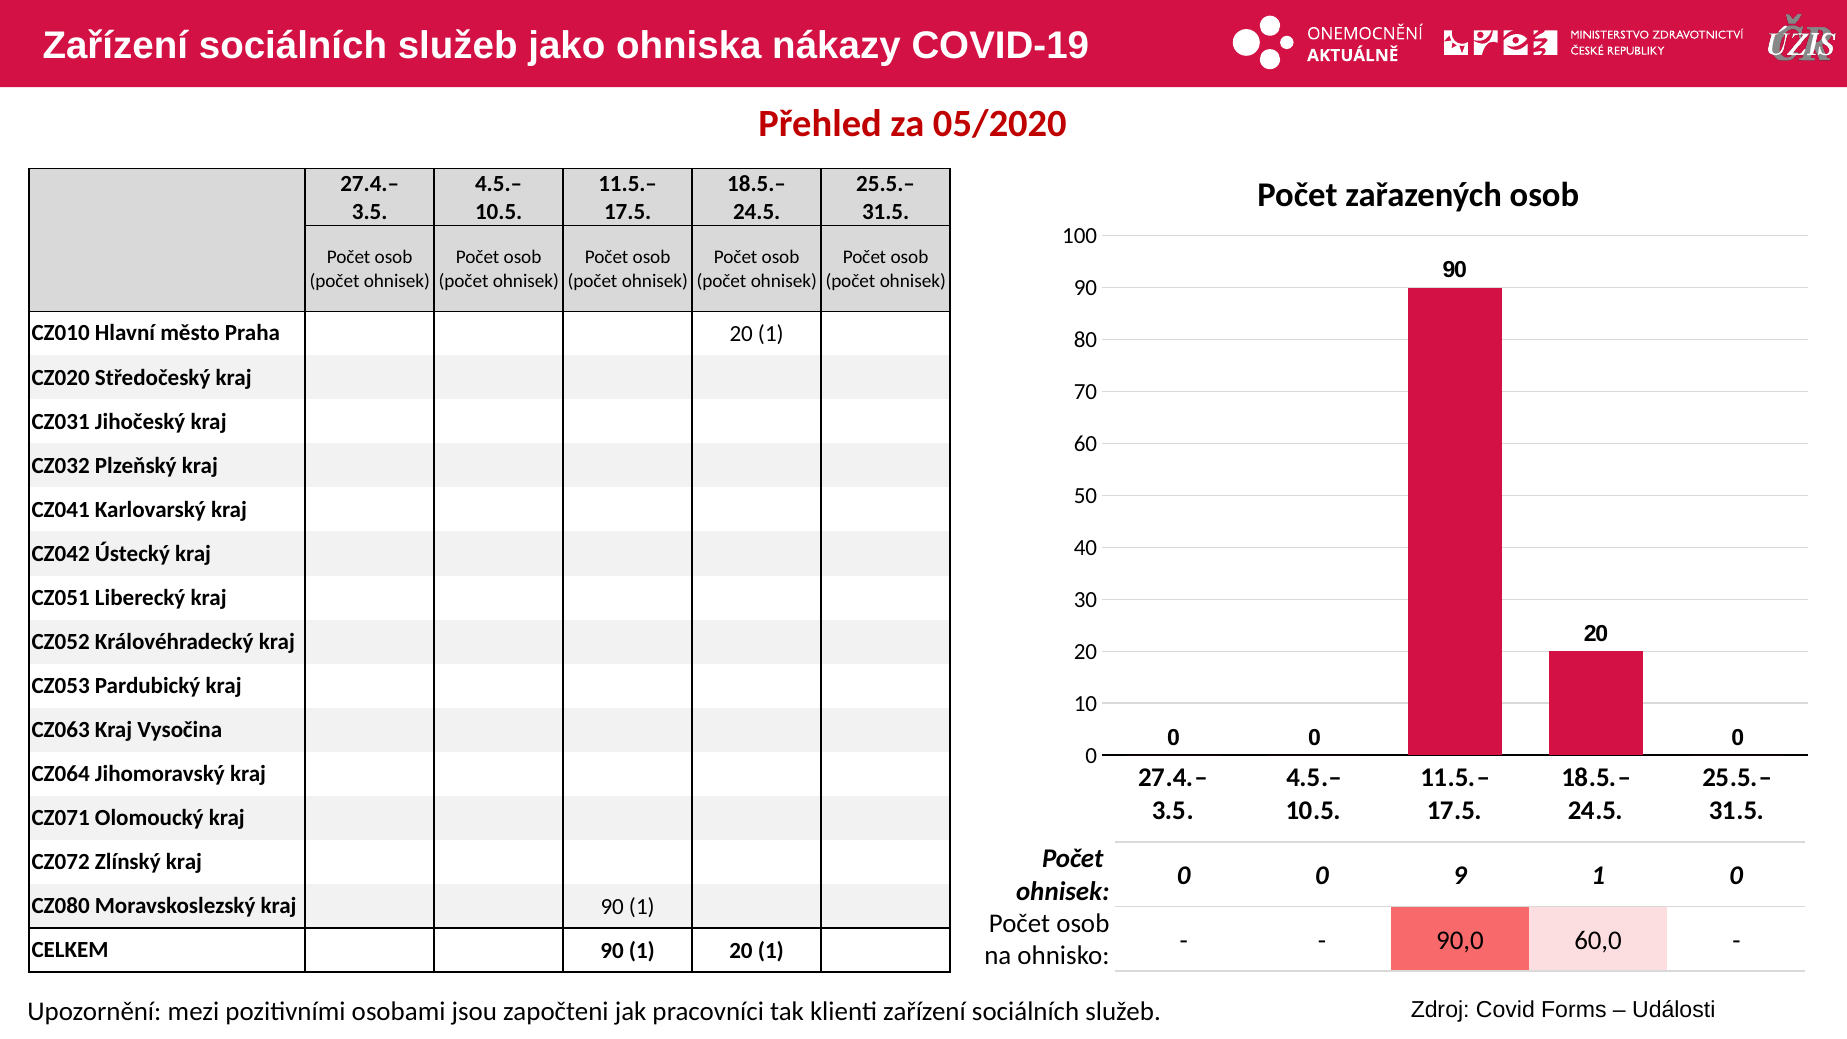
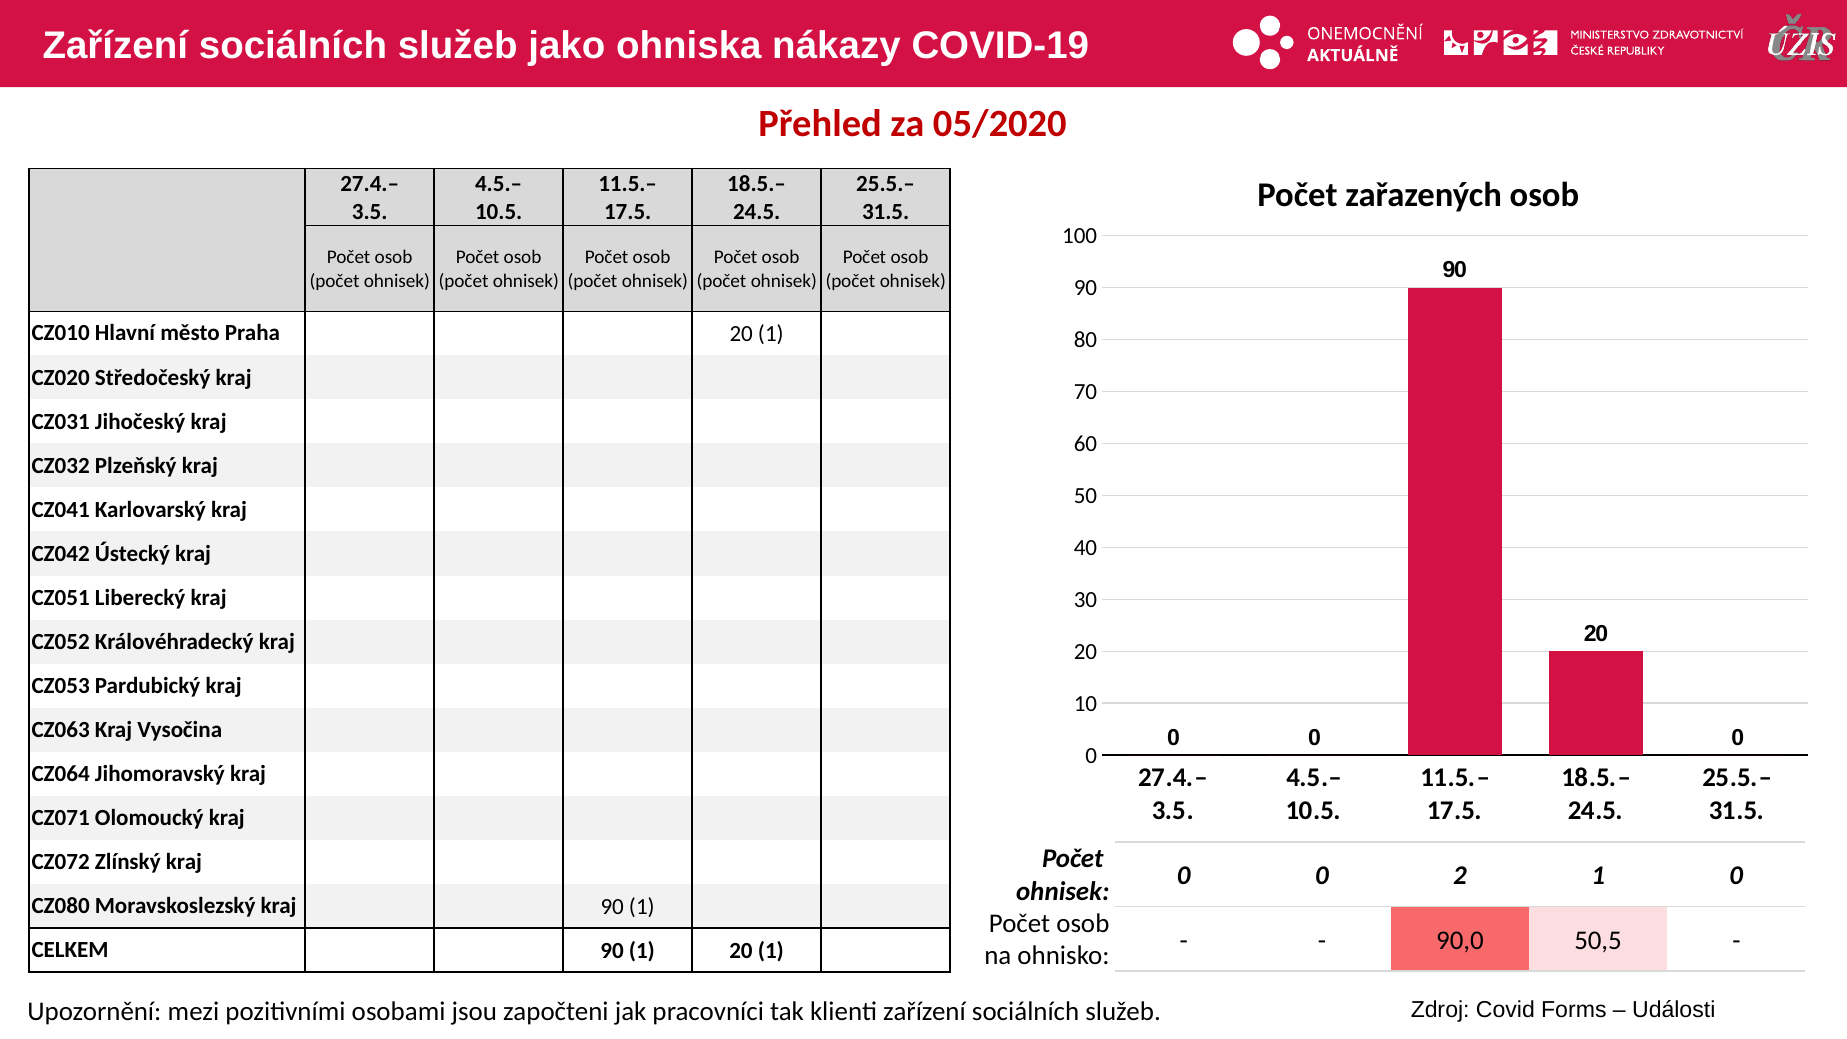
9: 9 -> 2
60,0: 60,0 -> 50,5
